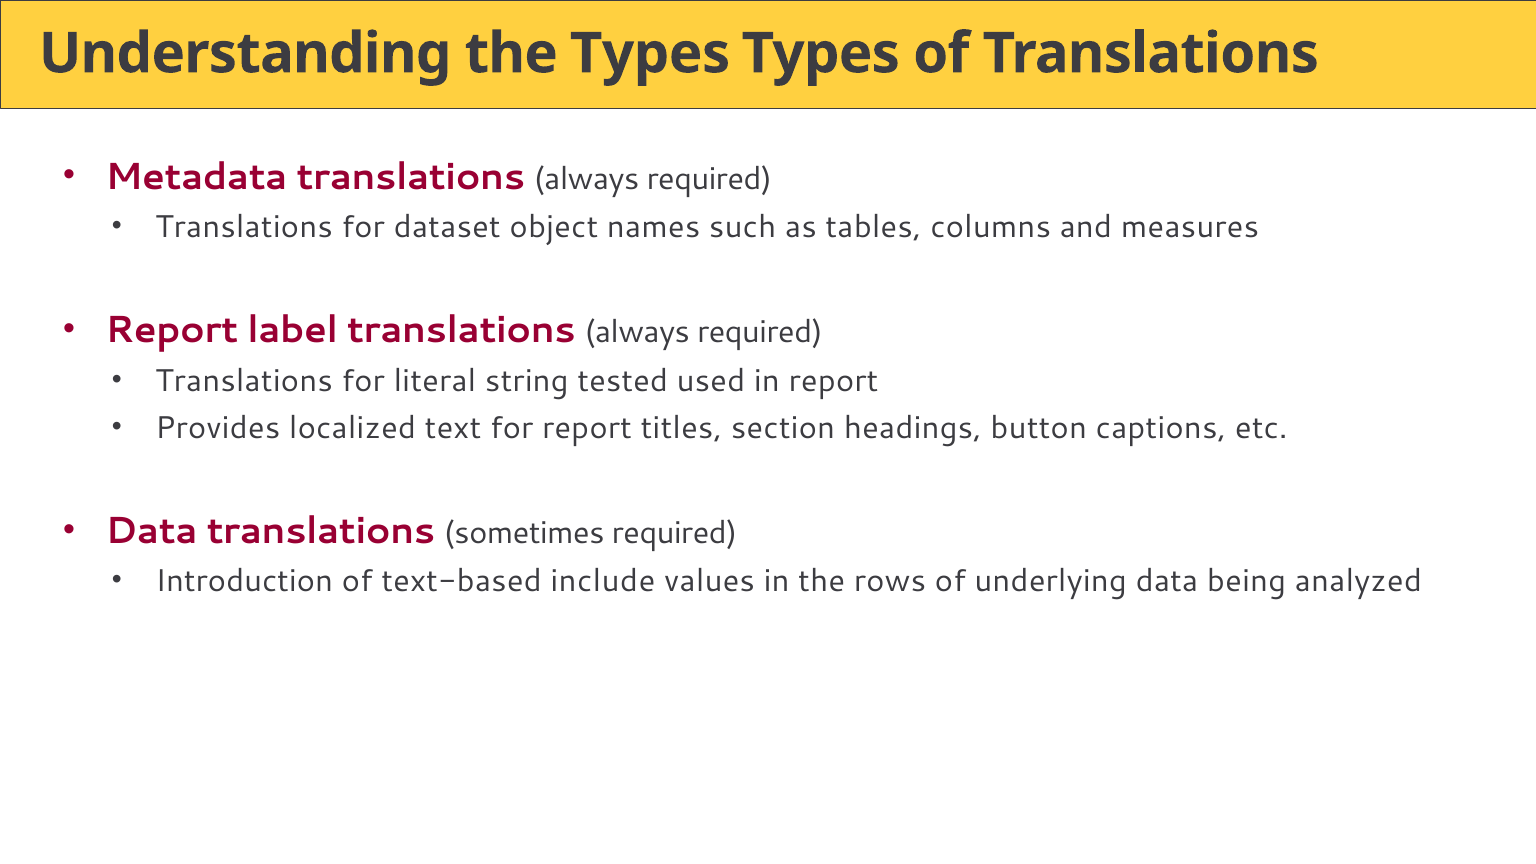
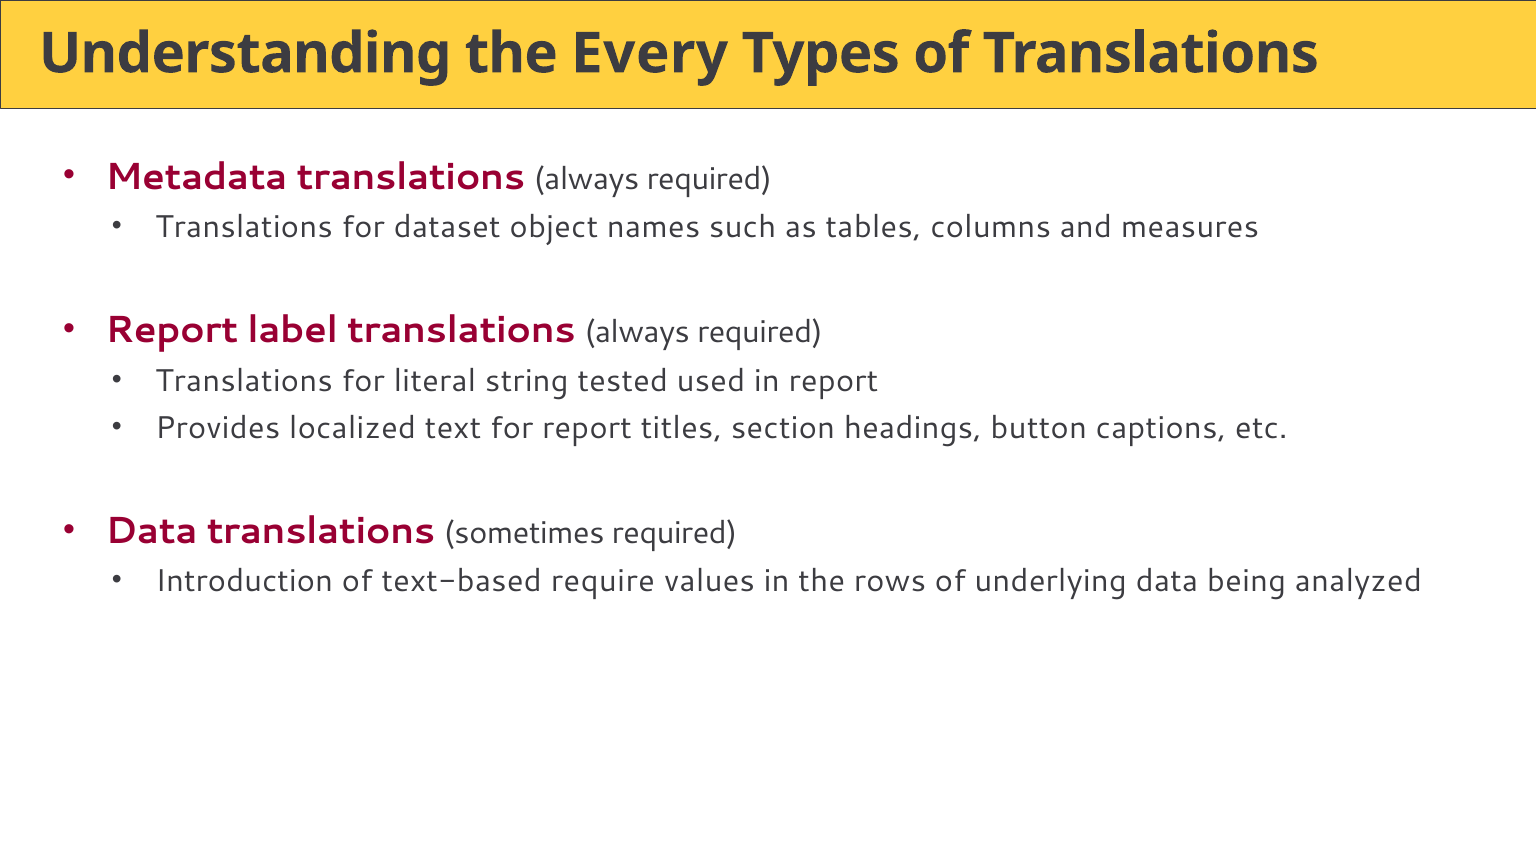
the Types: Types -> Every
include: include -> require
